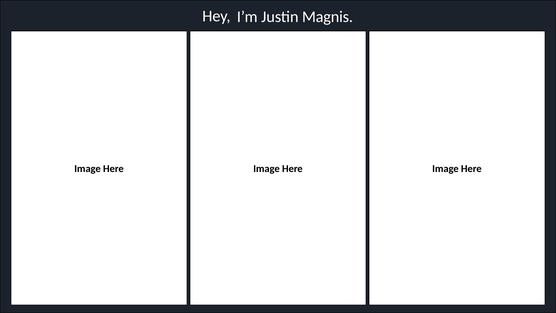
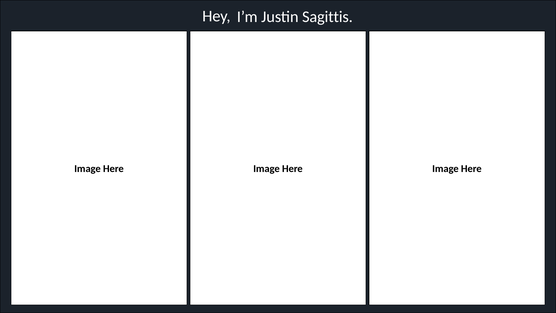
Magnis: Magnis -> Sagittis
